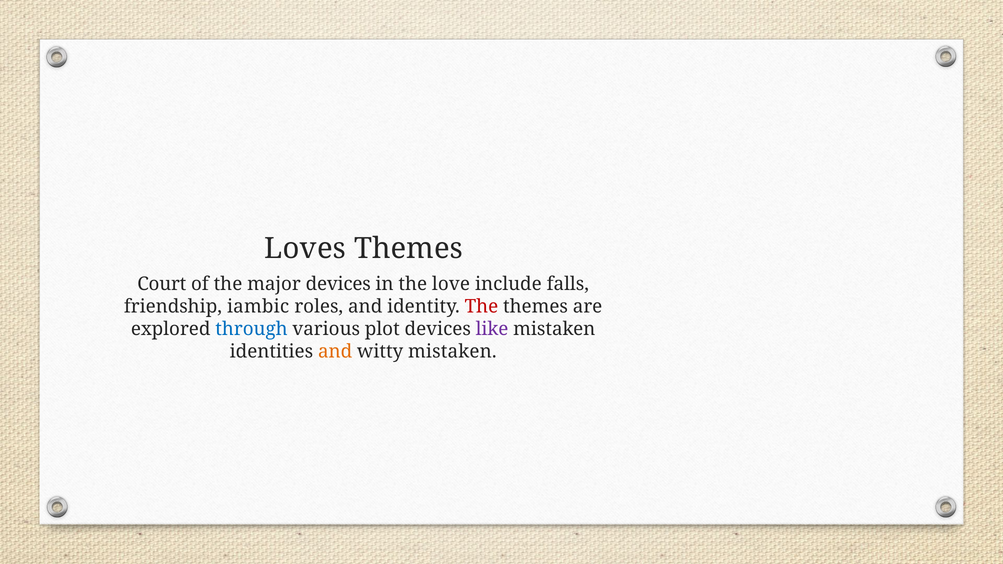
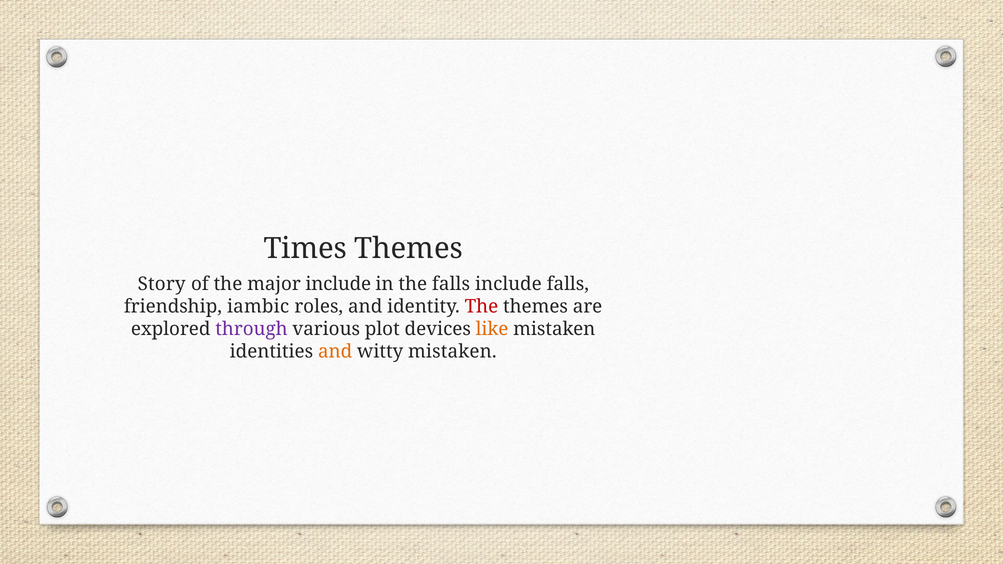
Loves: Loves -> Times
Court: Court -> Story
major devices: devices -> include
the love: love -> falls
through colour: blue -> purple
like colour: purple -> orange
